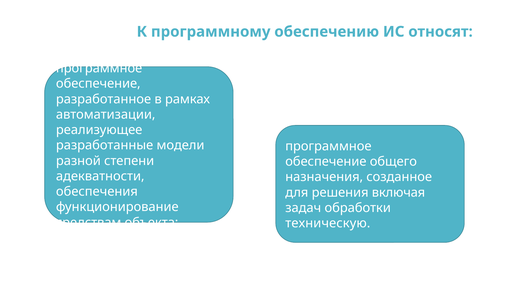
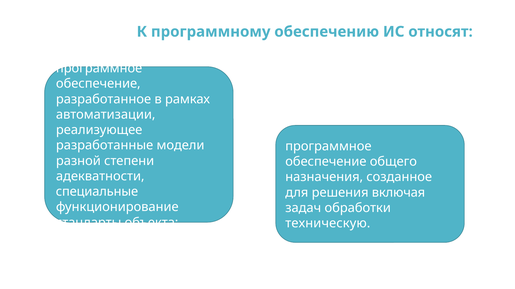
обеспечения: обеспечения -> специальные
средствам: средствам -> стандарты
